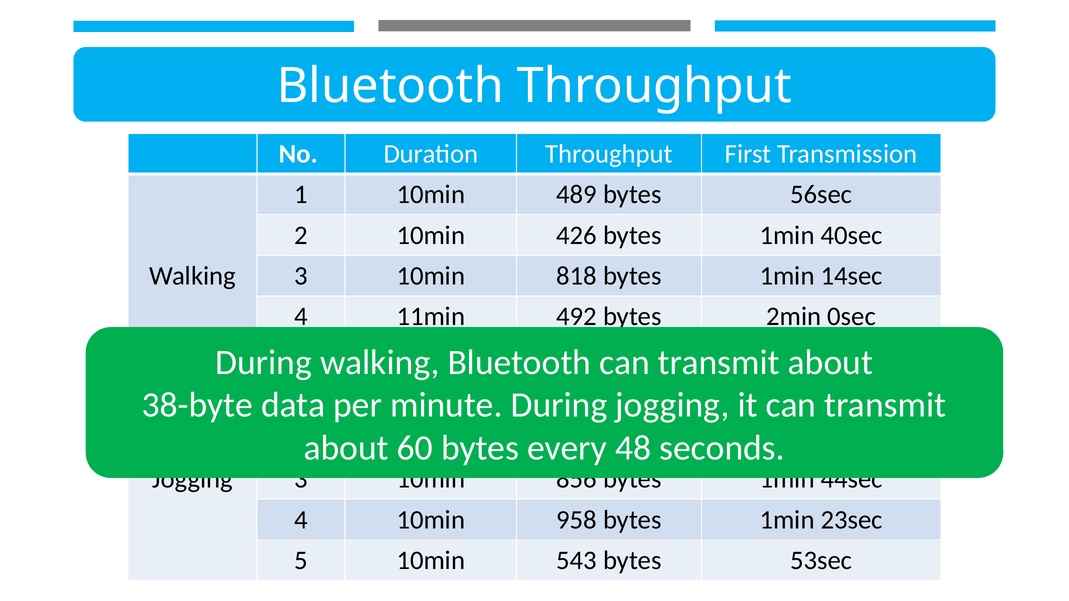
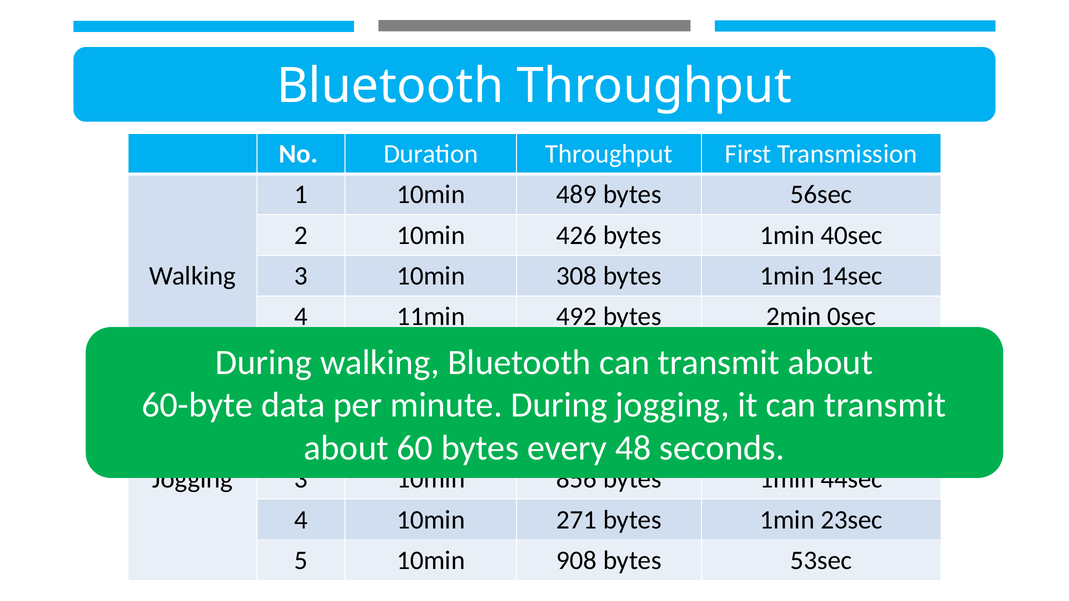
818: 818 -> 308
38-byte: 38-byte -> 60-byte
958: 958 -> 271
543: 543 -> 908
